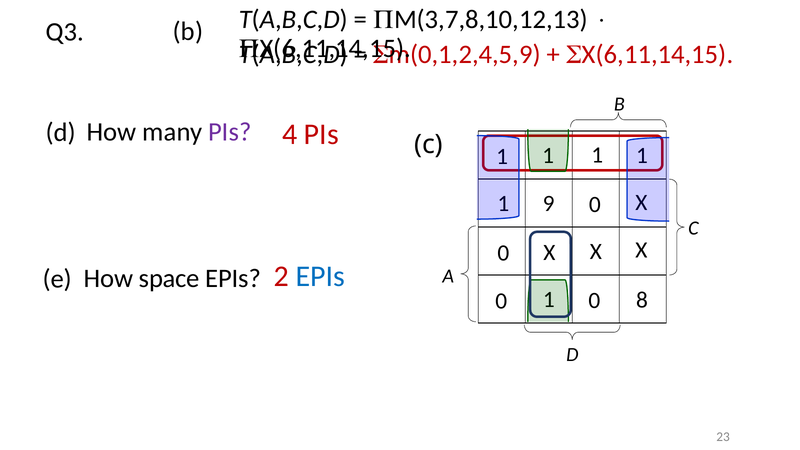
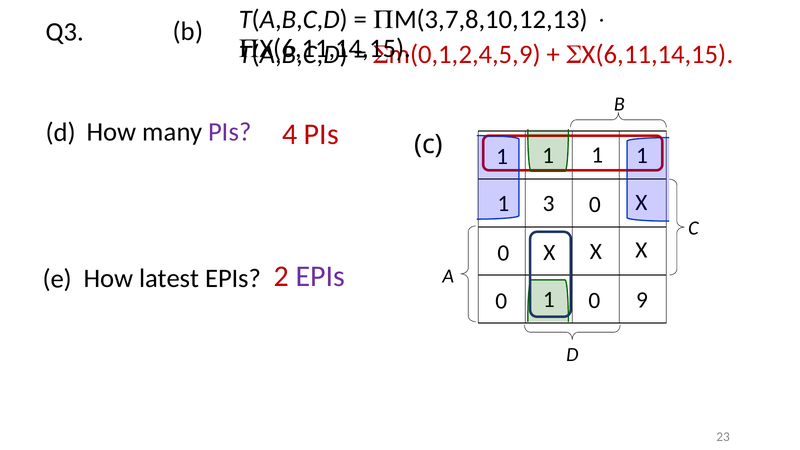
9: 9 -> 3
EPIs at (321, 276) colour: blue -> purple
space: space -> latest
8: 8 -> 9
